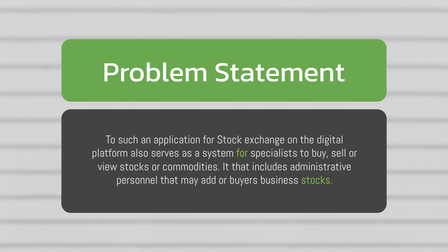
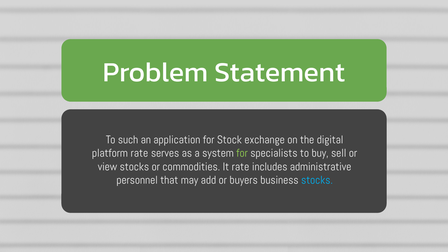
platform also: also -> rate
It that: that -> rate
stocks at (317, 180) colour: light green -> light blue
